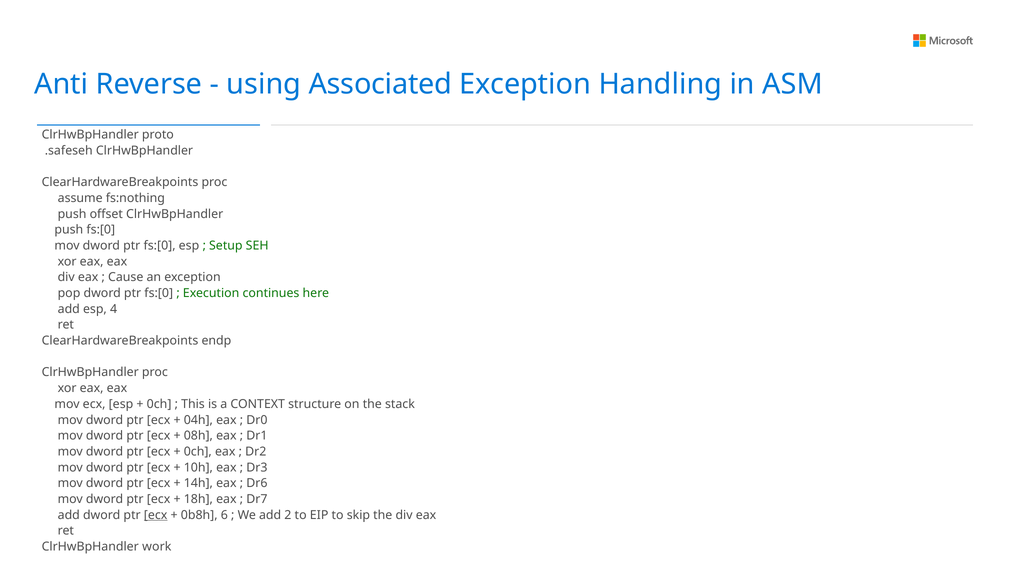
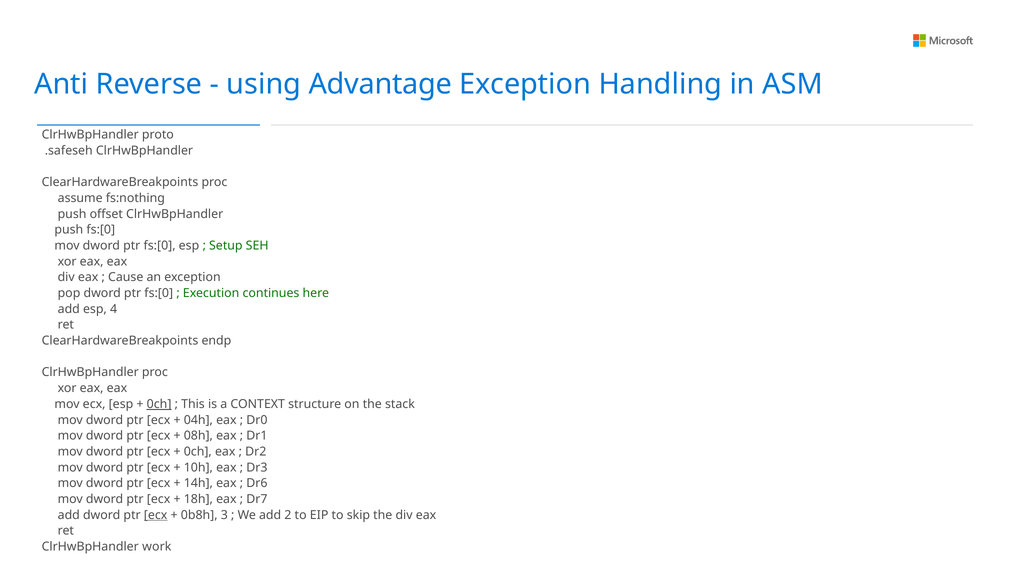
Associated: Associated -> Advantage
0ch at (159, 404) underline: none -> present
6: 6 -> 3
